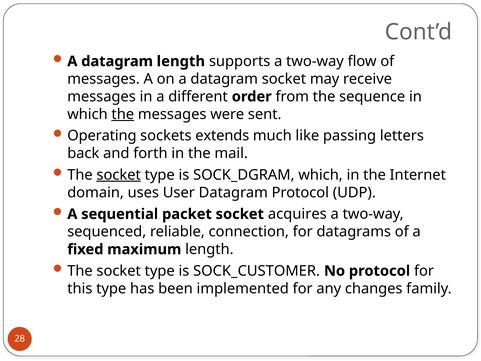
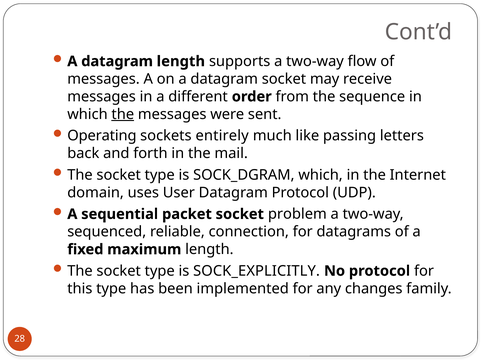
extends: extends -> entirely
socket at (119, 175) underline: present -> none
acquires: acquires -> problem
SOCK_CUSTOMER: SOCK_CUSTOMER -> SOCK_EXPLICITLY
